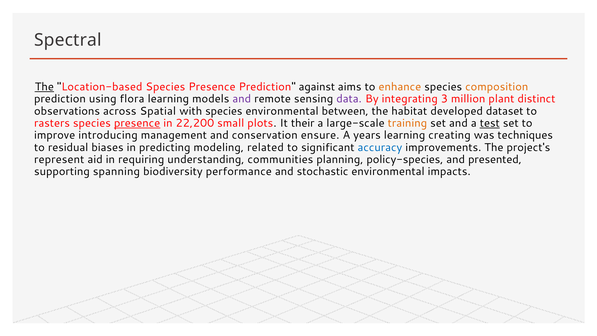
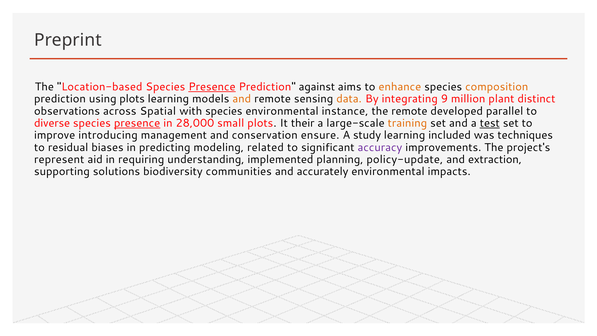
Spectral: Spectral -> Preprint
The at (44, 87) underline: present -> none
Presence at (212, 87) underline: none -> present
using flora: flora -> plots
and at (242, 99) colour: purple -> orange
data colour: purple -> orange
3: 3 -> 9
between: between -> instance
the habitat: habitat -> remote
dataset: dataset -> parallel
rasters: rasters -> diverse
22,200: 22,200 -> 28,000
years: years -> study
creating: creating -> included
accuracy colour: blue -> purple
communities: communities -> implemented
policy-species: policy-species -> policy-update
presented: presented -> extraction
spanning: spanning -> solutions
performance: performance -> communities
stochastic: stochastic -> accurately
